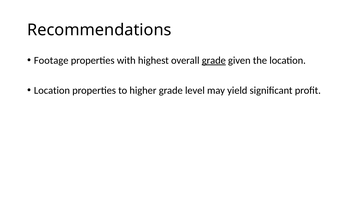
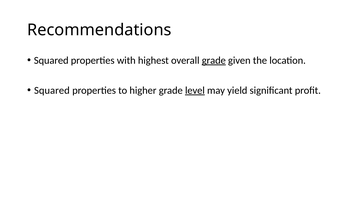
Footage at (51, 60): Footage -> Squared
Location at (52, 90): Location -> Squared
level underline: none -> present
